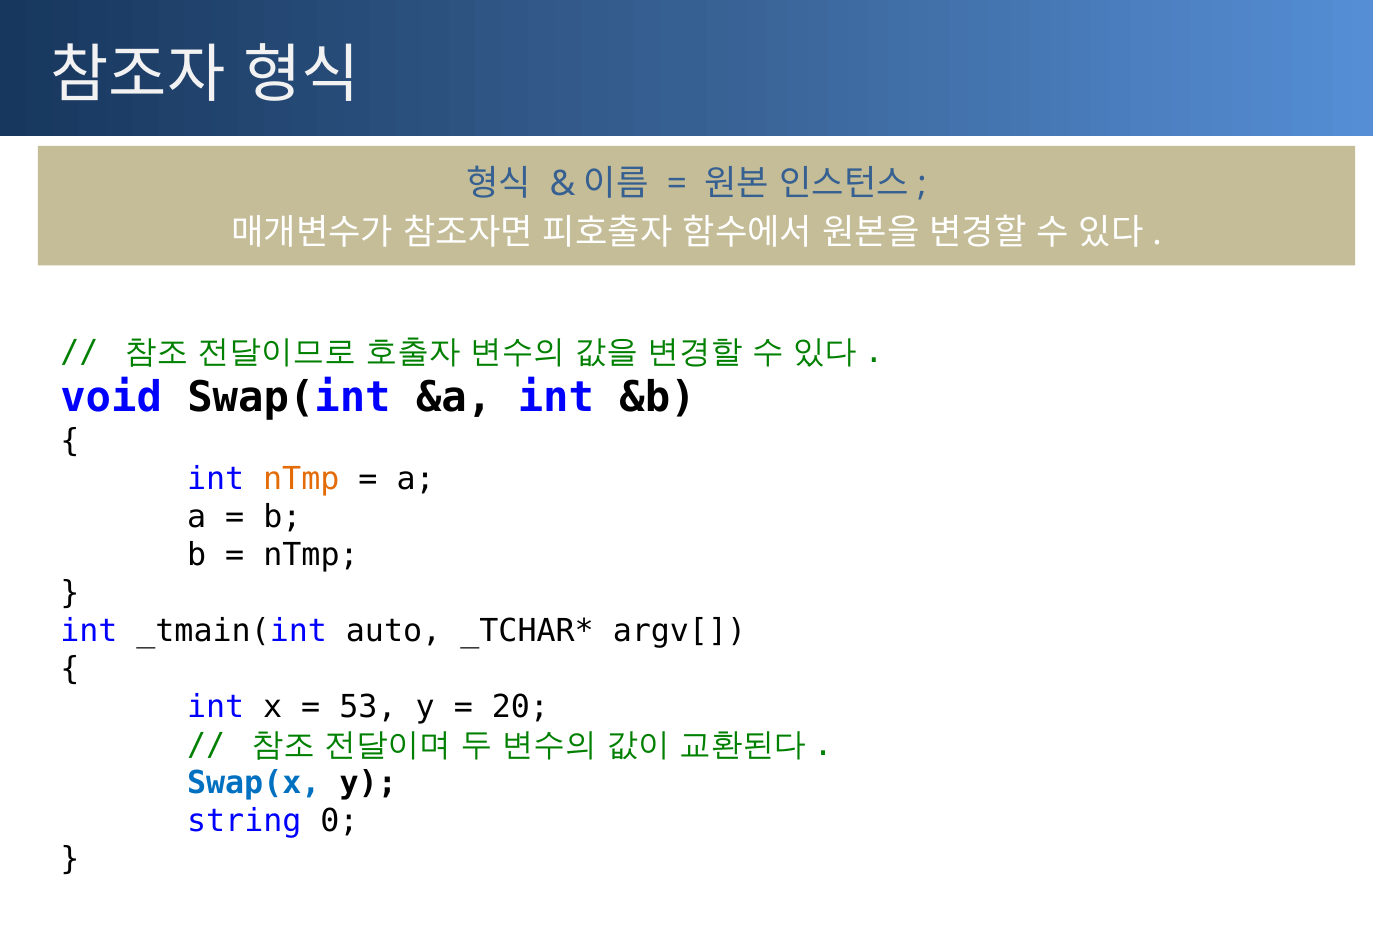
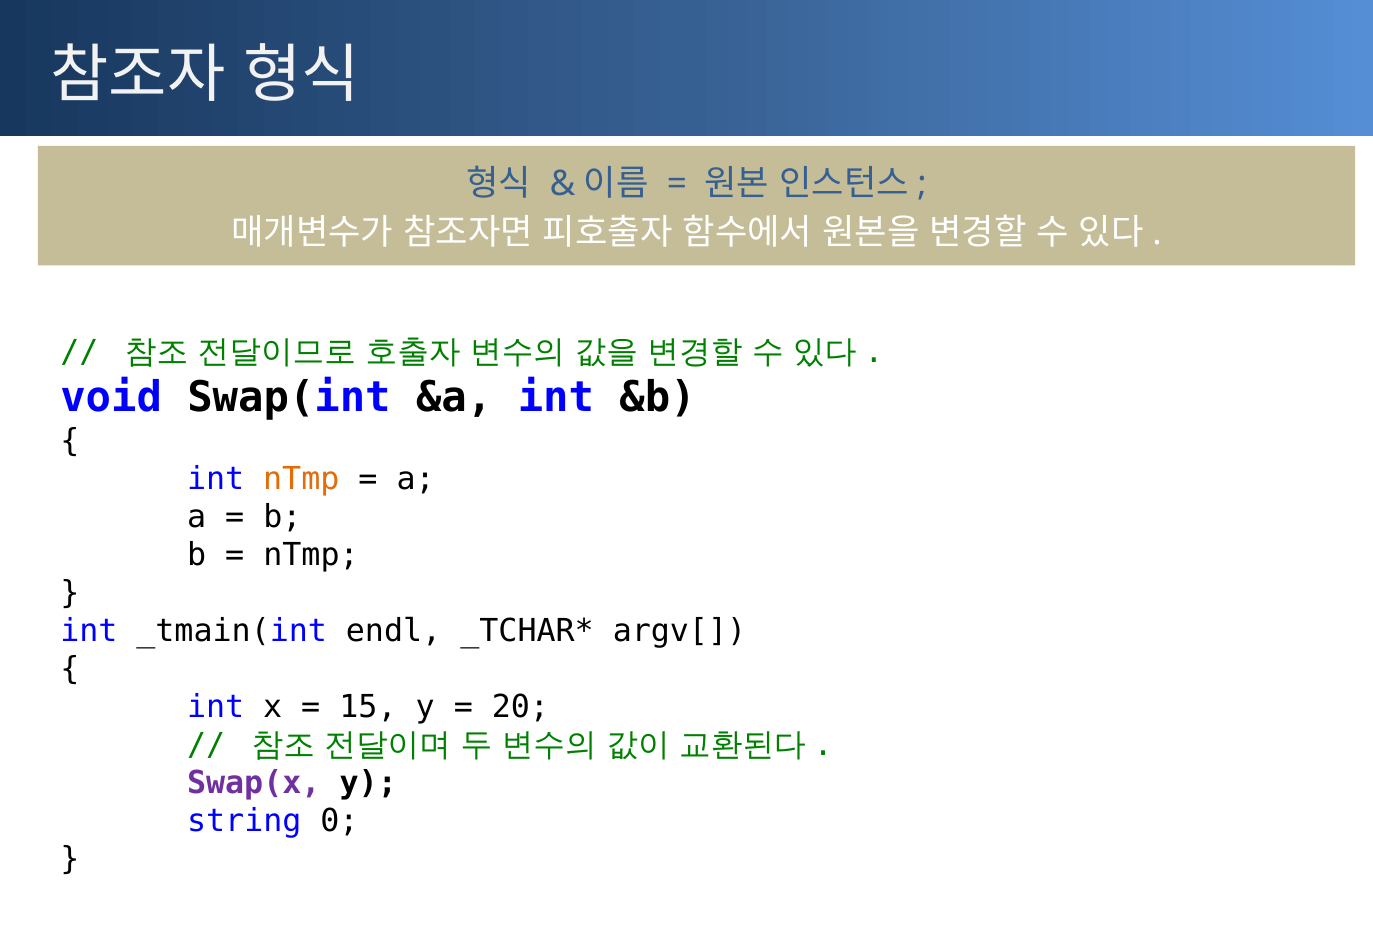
auto: auto -> endl
53: 53 -> 15
Swap(x colour: blue -> purple
